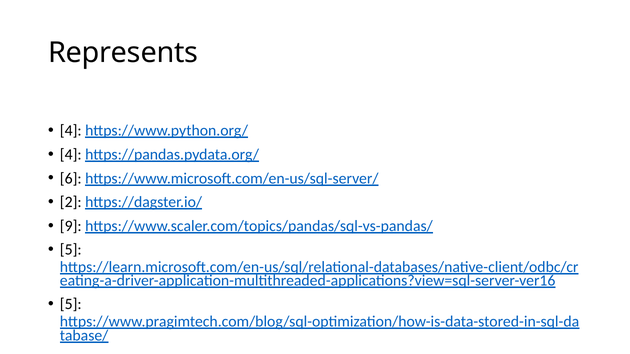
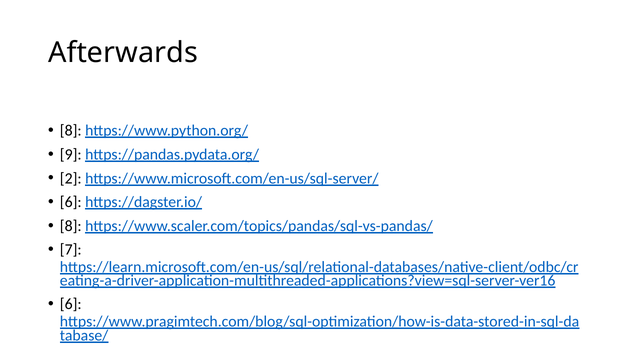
Represents: Represents -> Afterwards
4 at (71, 131): 4 -> 8
4 at (71, 155): 4 -> 9
6: 6 -> 2
2 at (71, 202): 2 -> 6
9 at (71, 226): 9 -> 8
5 at (71, 250): 5 -> 7
5 at (71, 305): 5 -> 6
